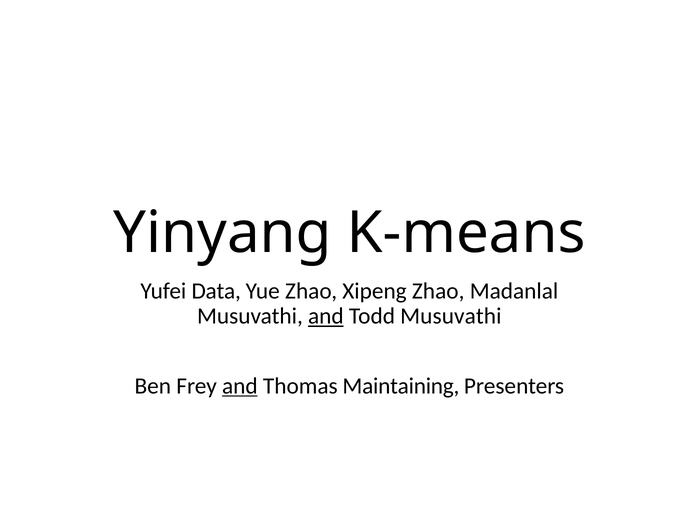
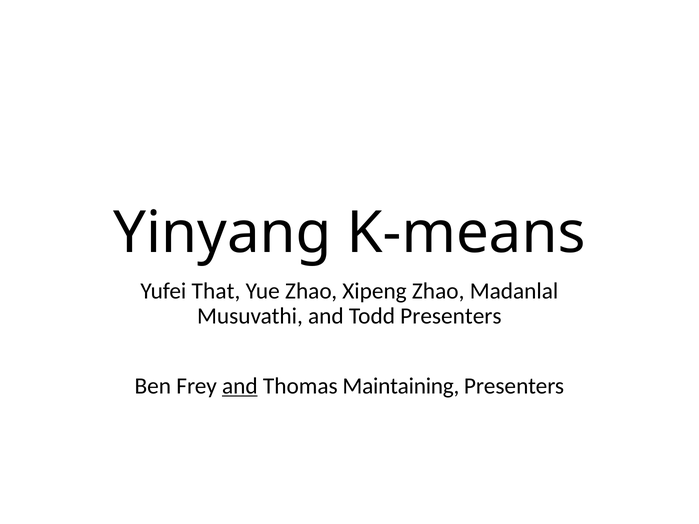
Data: Data -> That
and at (326, 316) underline: present -> none
Todd Musuvathi: Musuvathi -> Presenters
